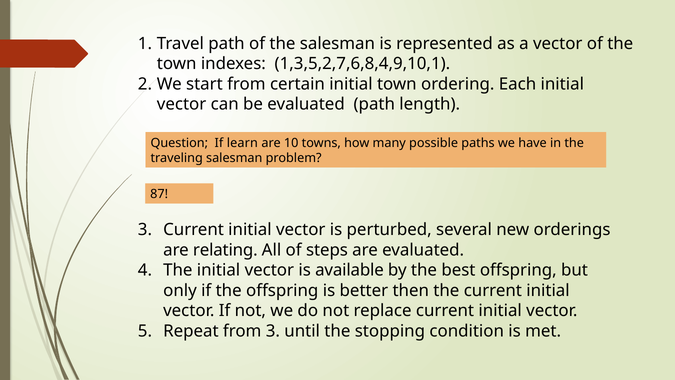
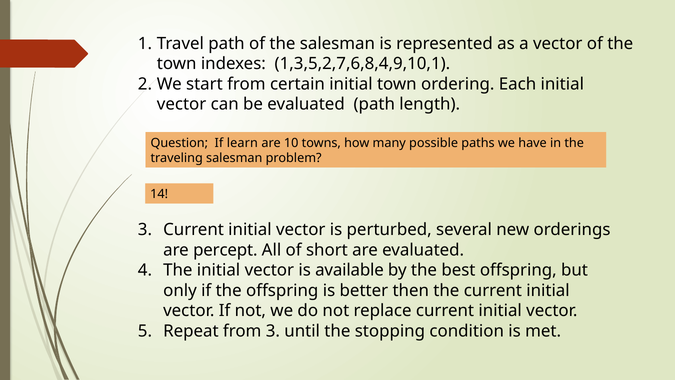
87: 87 -> 14
relating: relating -> percept
steps: steps -> short
